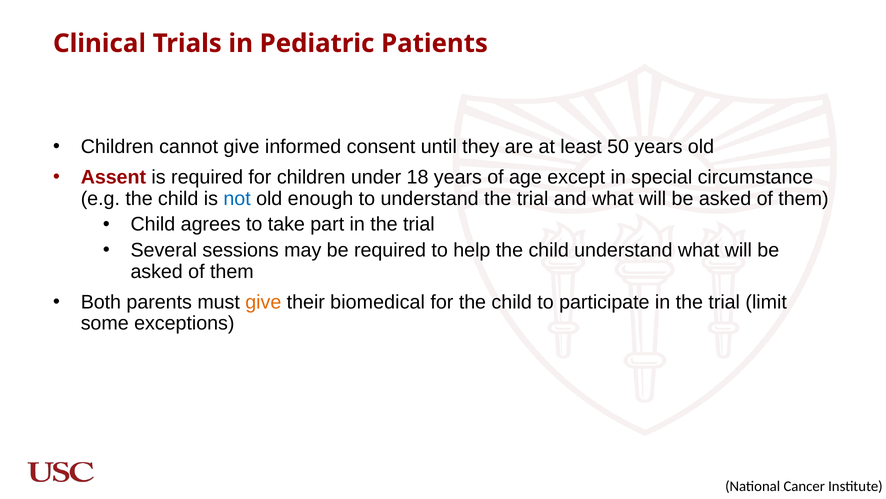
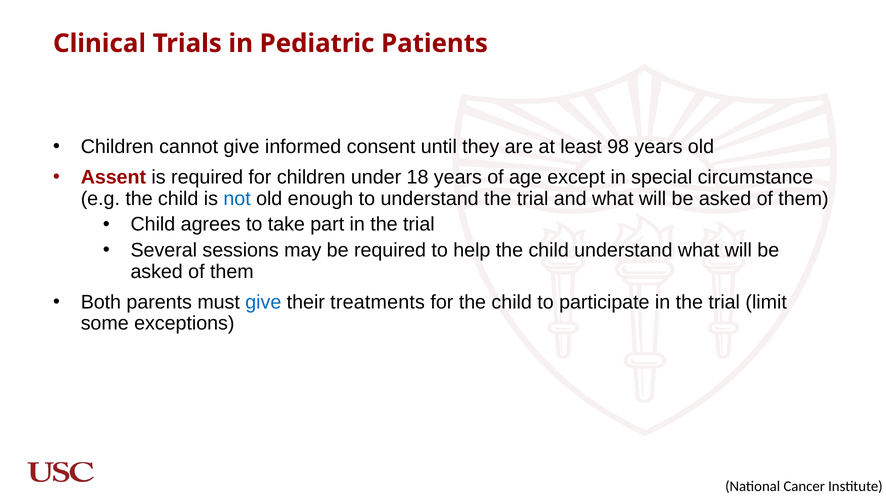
50: 50 -> 98
give at (263, 302) colour: orange -> blue
biomedical: biomedical -> treatments
